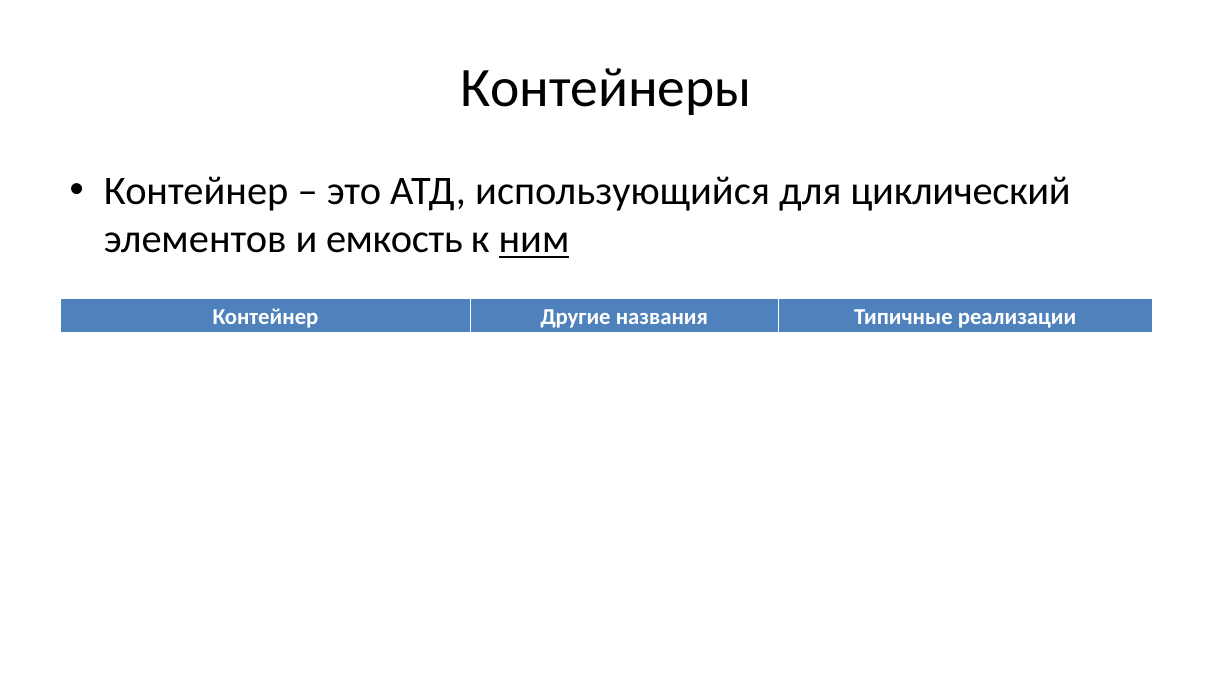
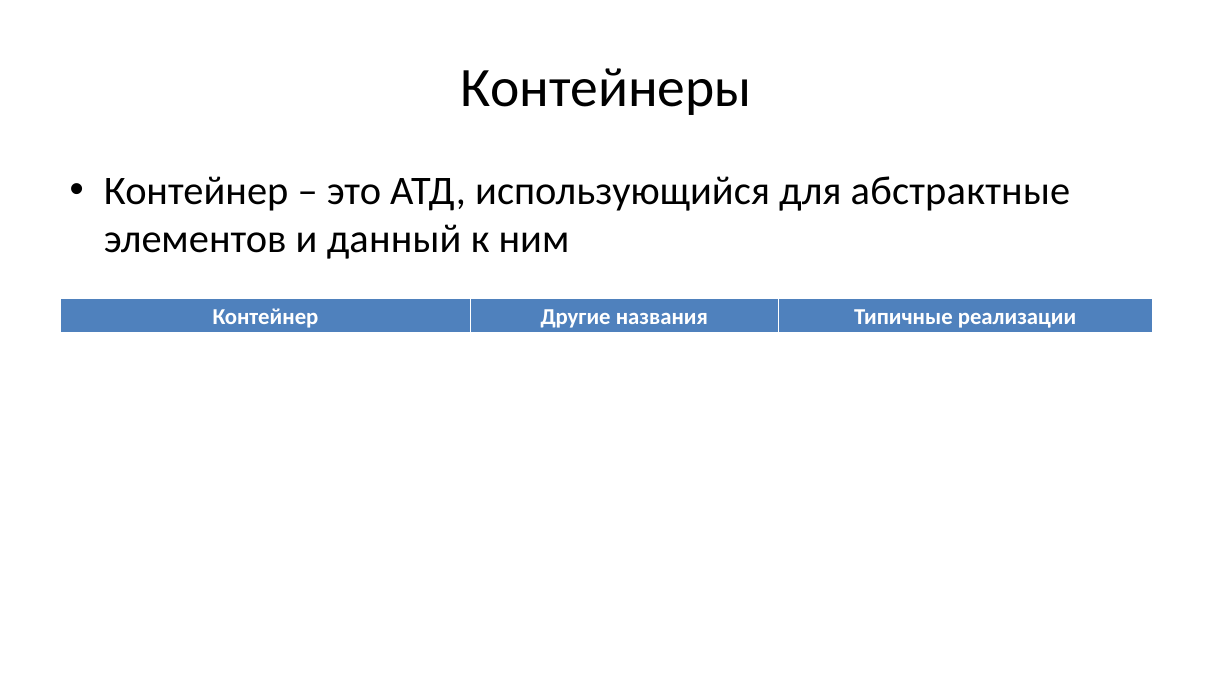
циклический: циклический -> абстрактные
емкость: емкость -> данный
ним underline: present -> none
